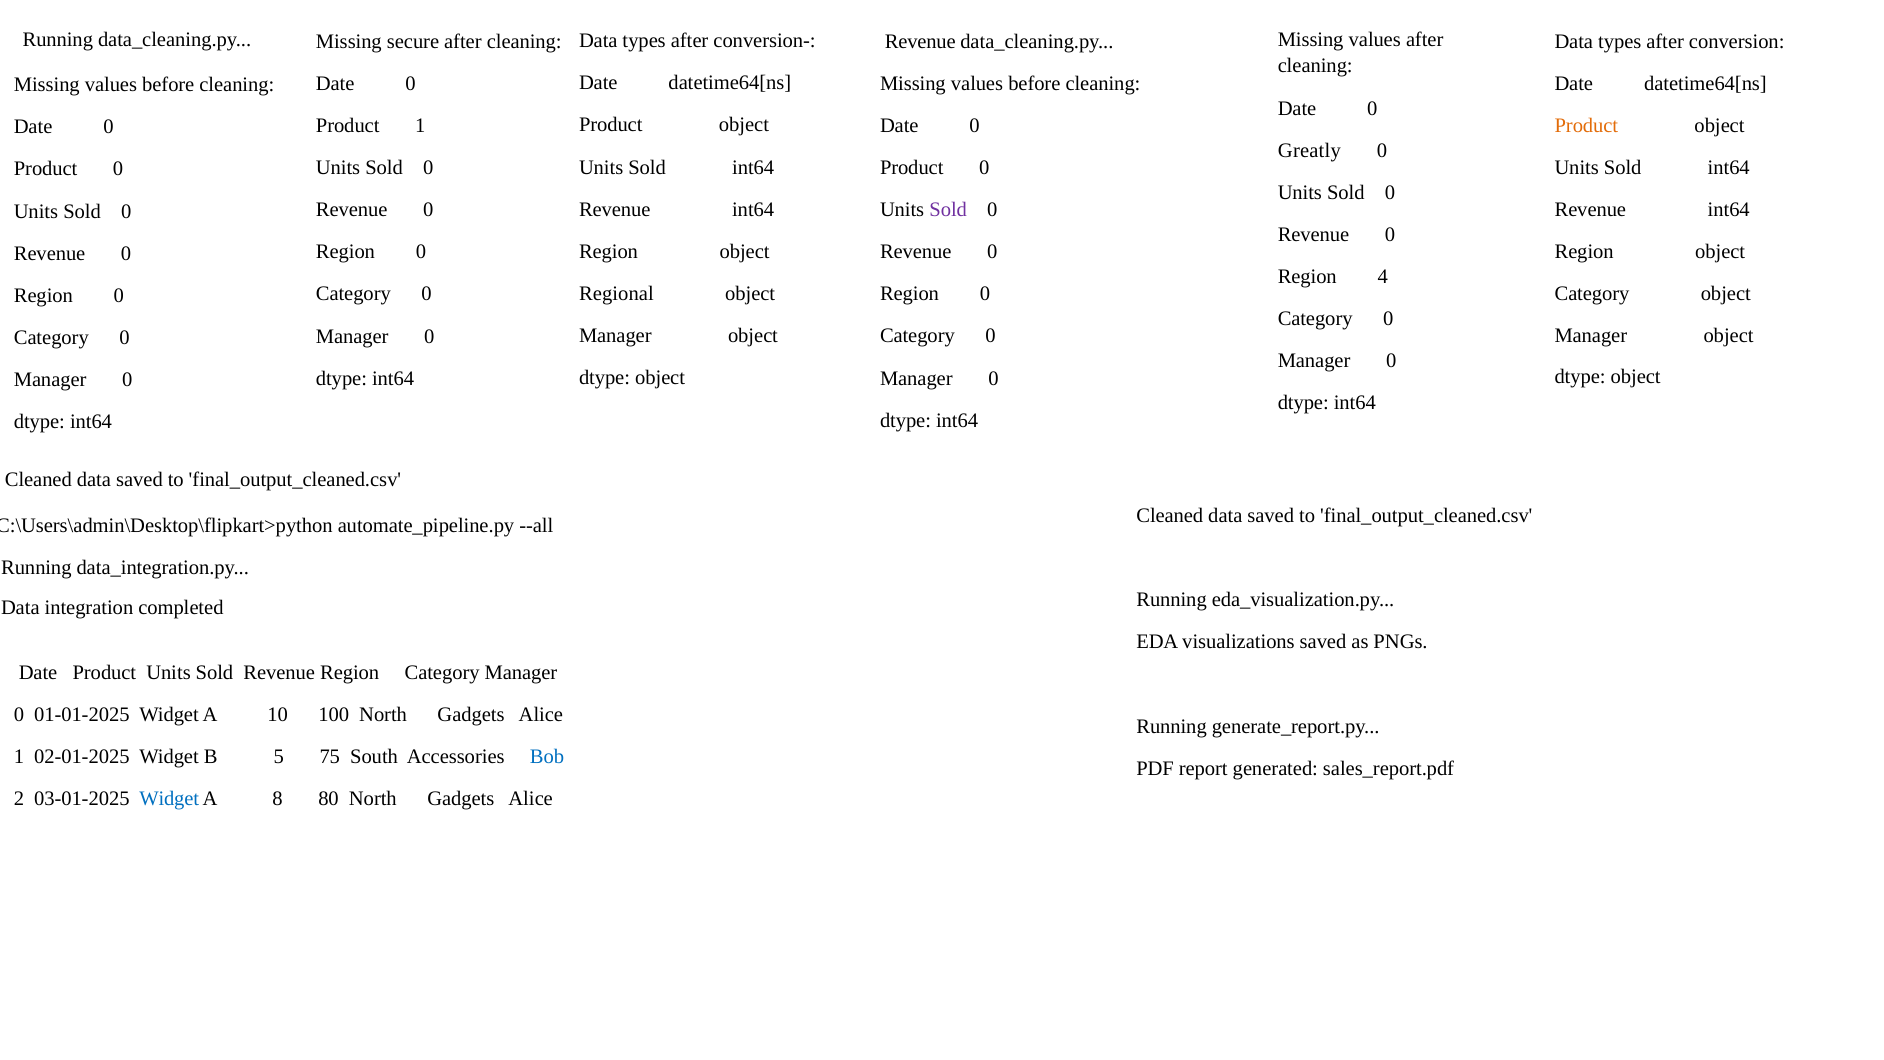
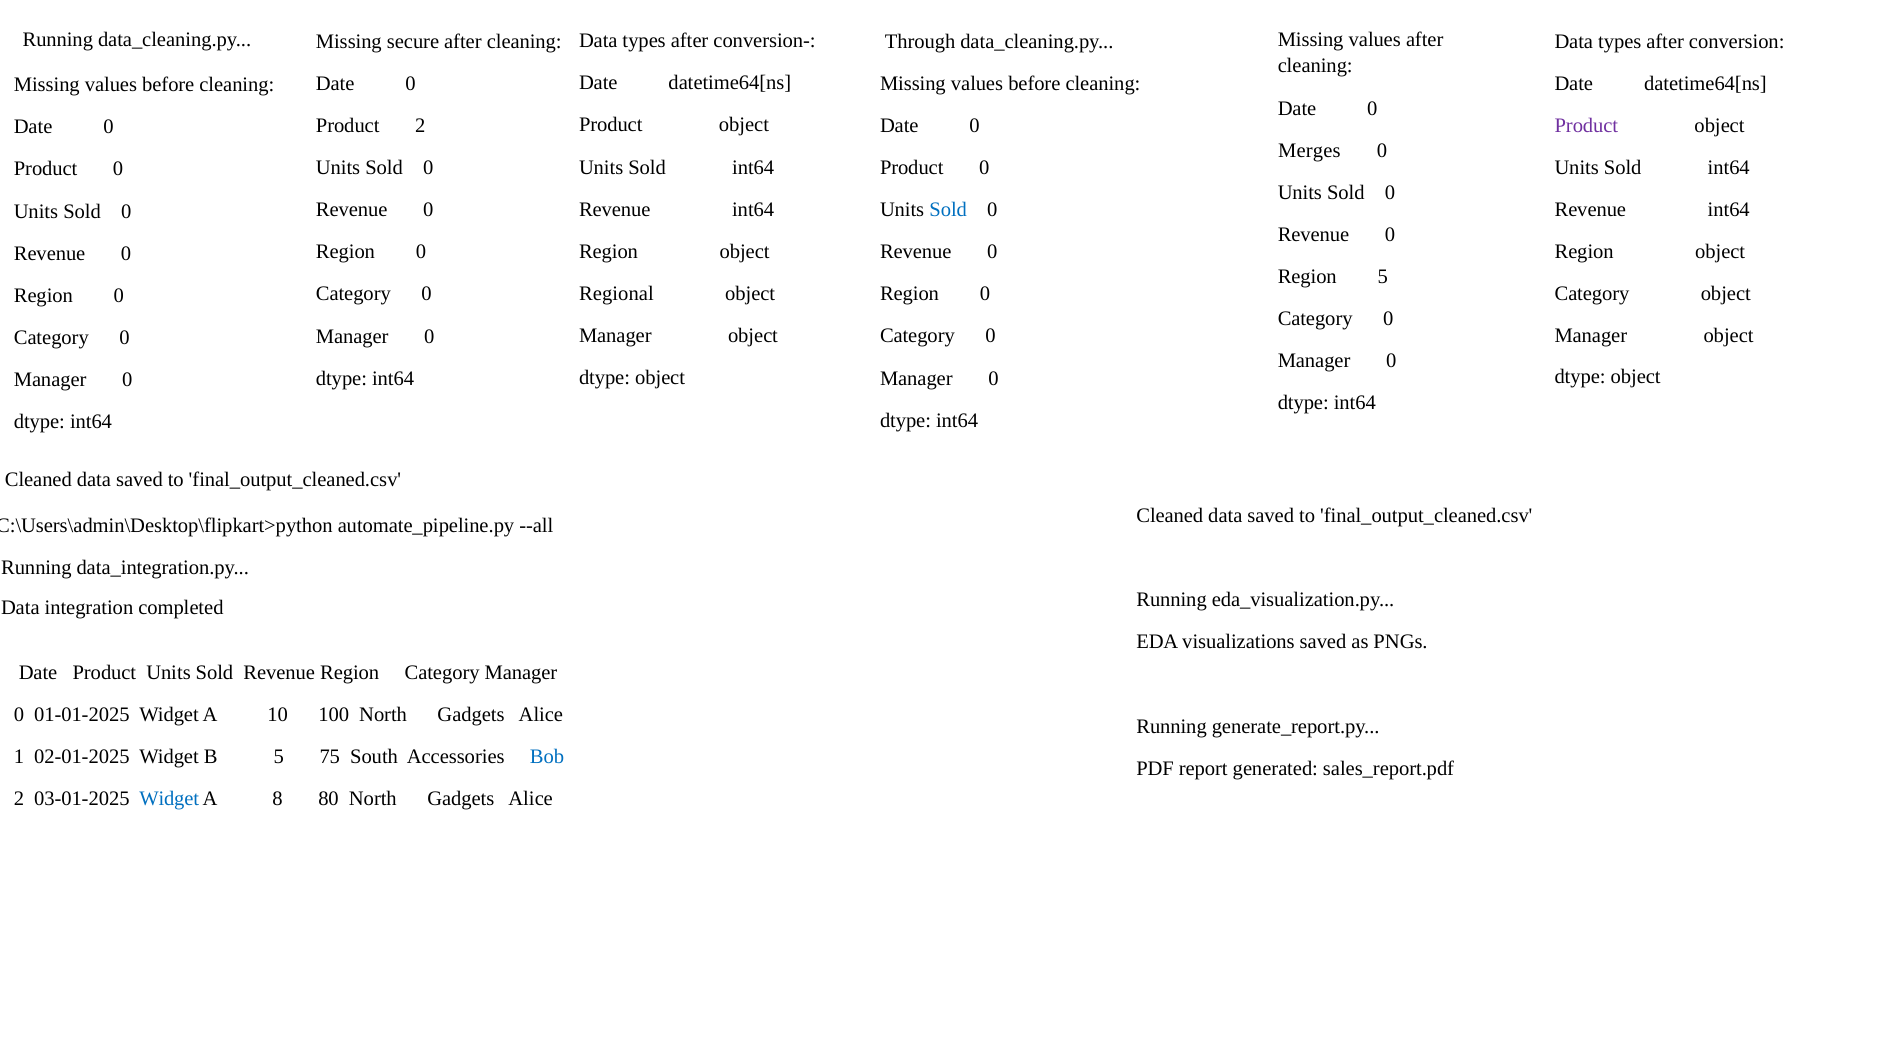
Revenue at (920, 41): Revenue -> Through
Product 1: 1 -> 2
Product at (1586, 126) colour: orange -> purple
Greatly: Greatly -> Merges
Sold at (948, 210) colour: purple -> blue
Region 4: 4 -> 5
